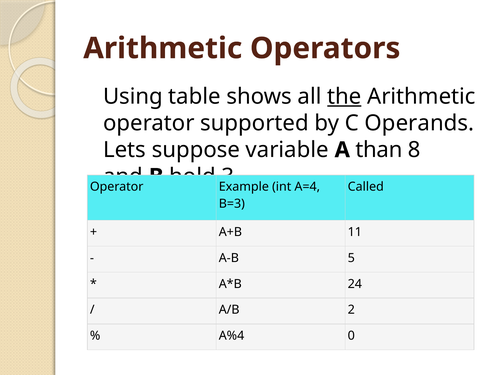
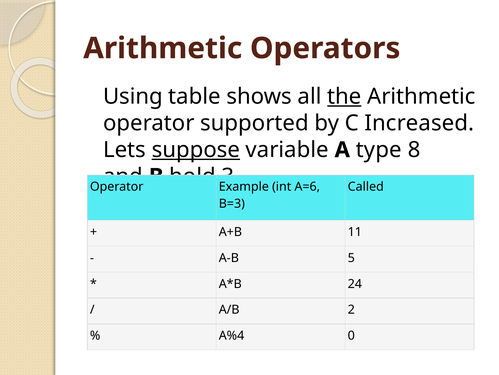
Operands: Operands -> Increased
suppose underline: none -> present
than: than -> type
A=4: A=4 -> A=6
